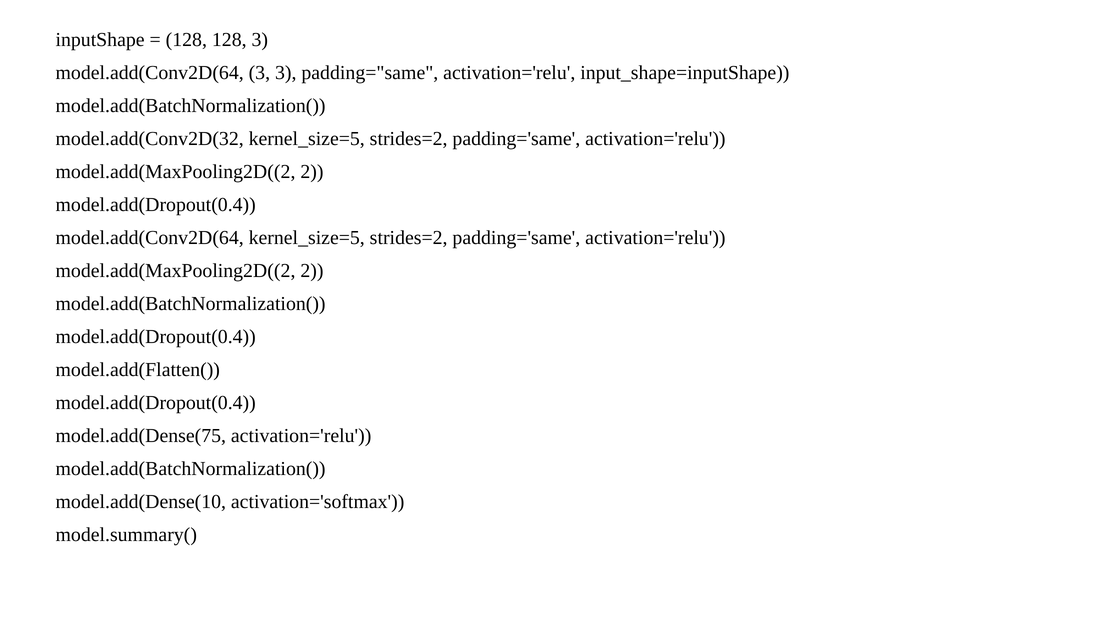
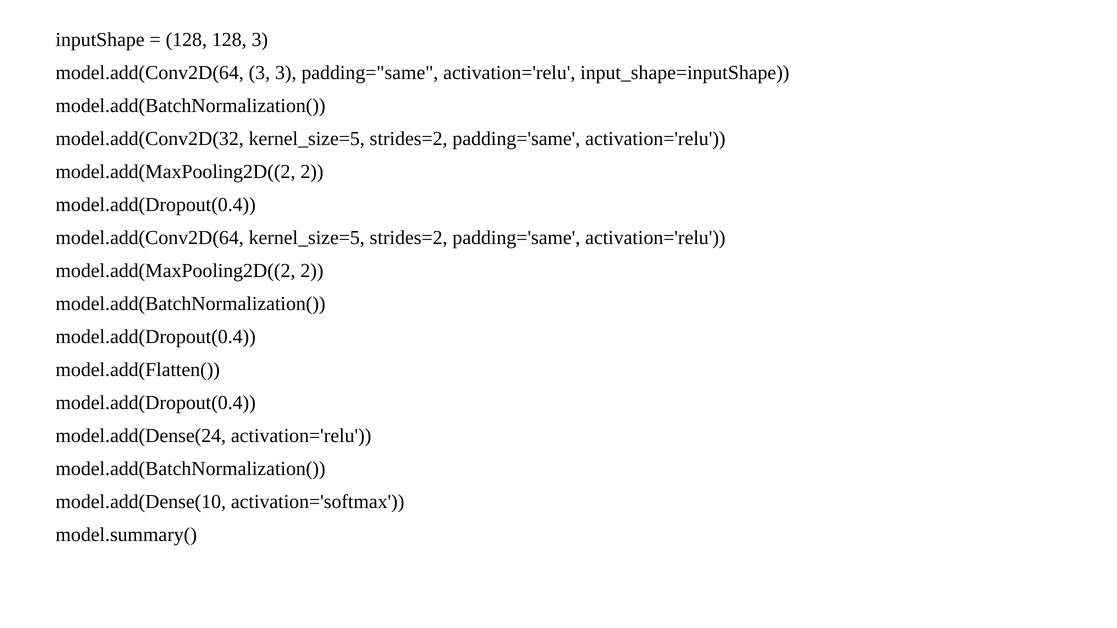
model.add(Dense(75: model.add(Dense(75 -> model.add(Dense(24
